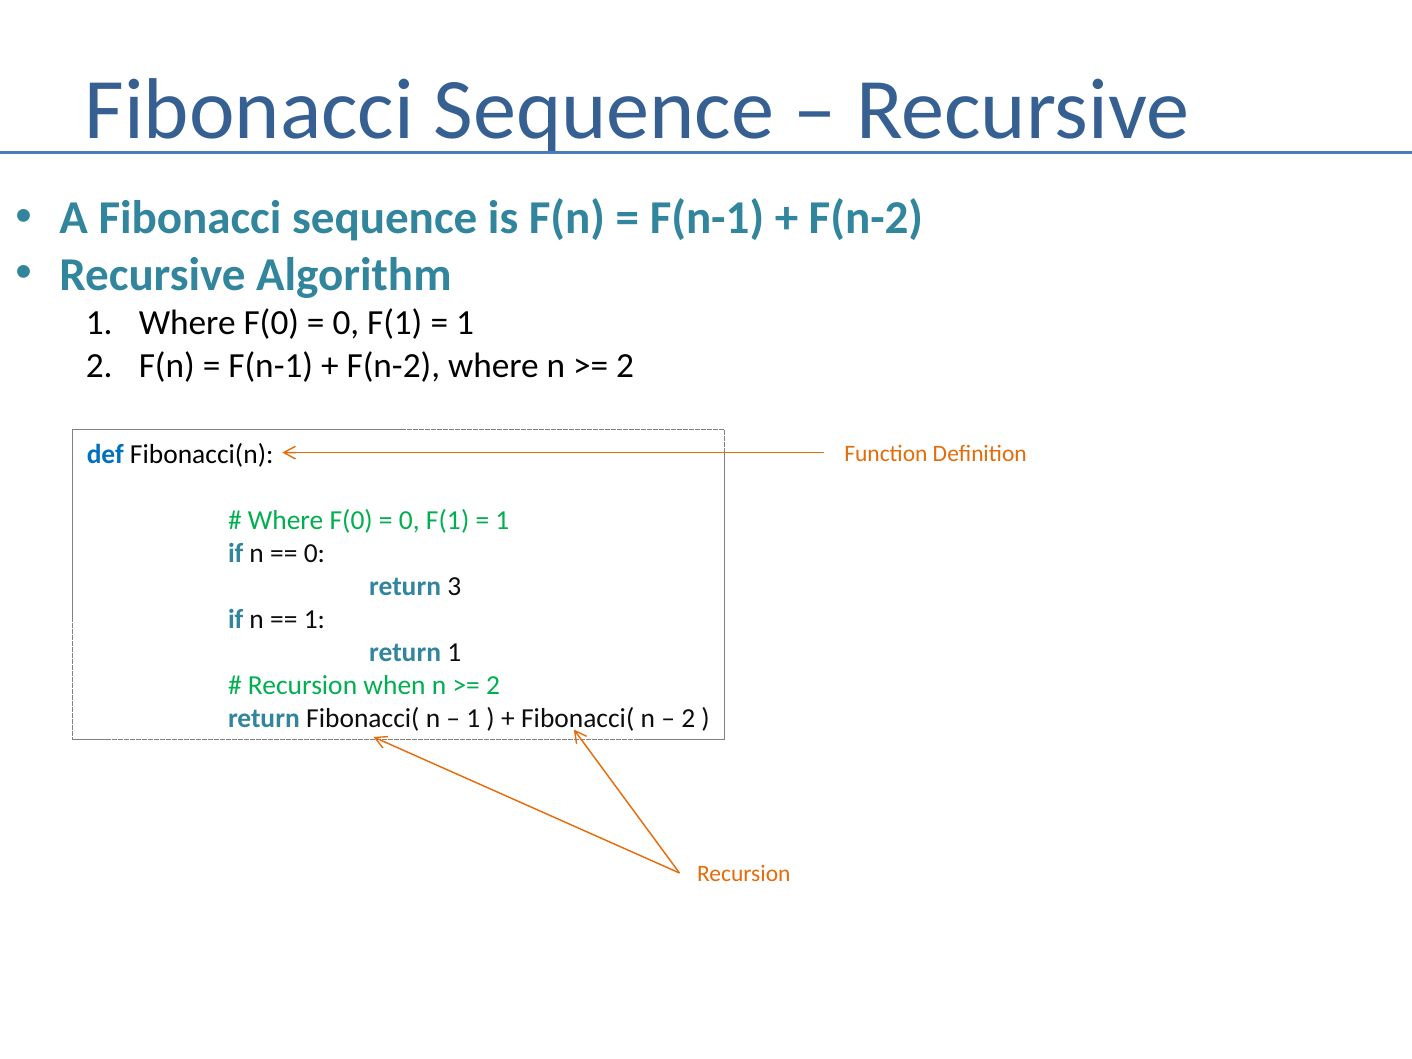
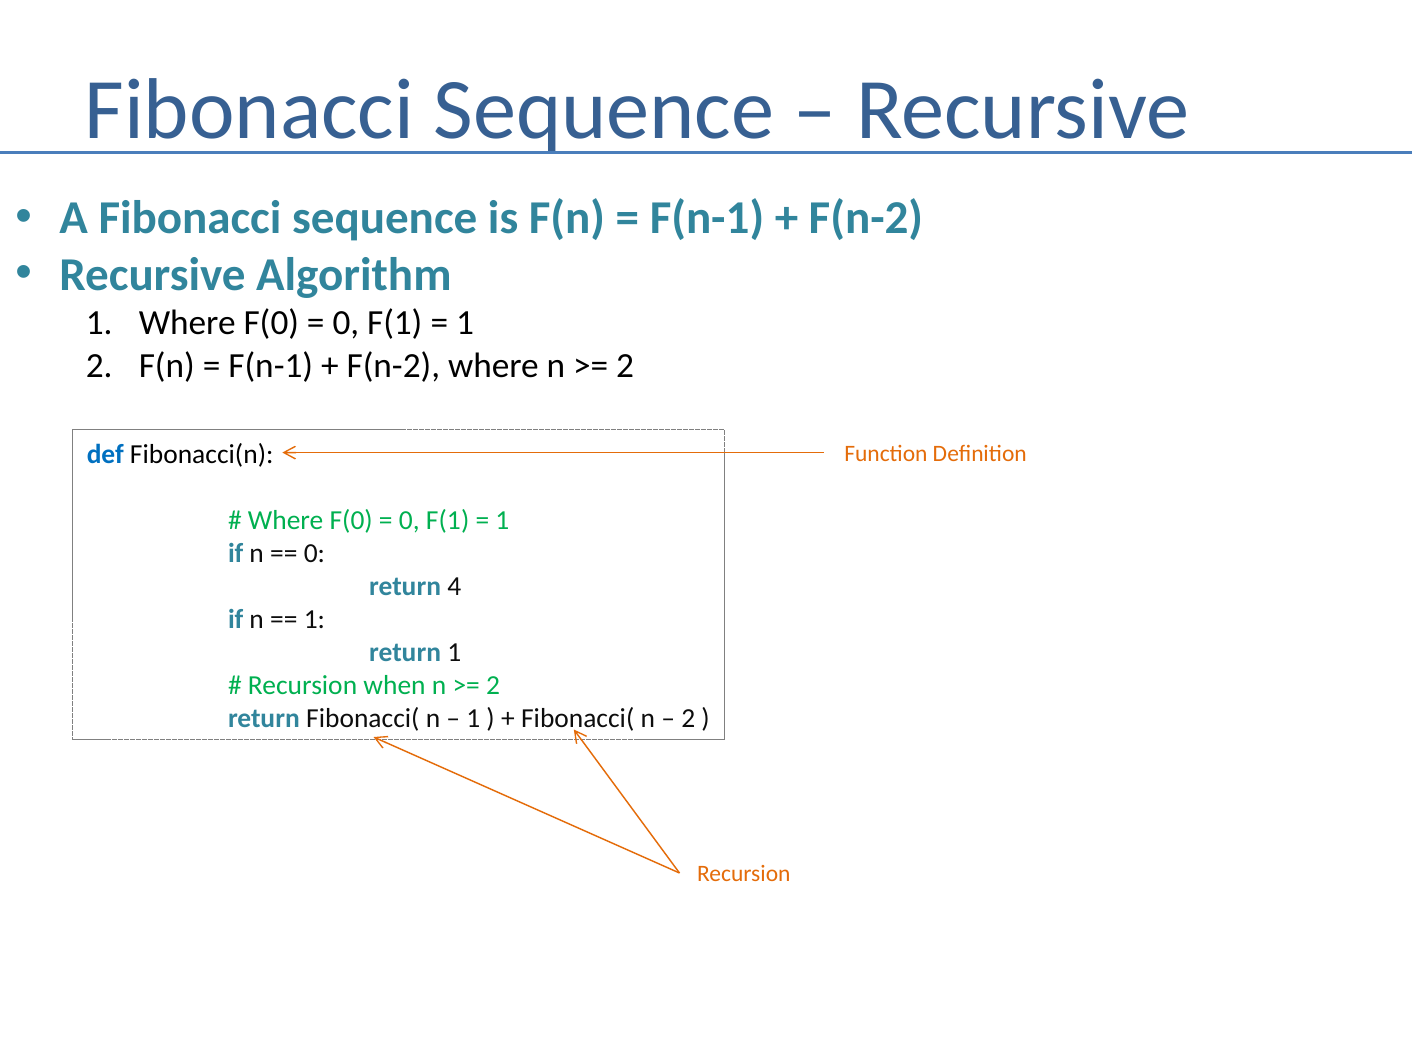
3: 3 -> 4
